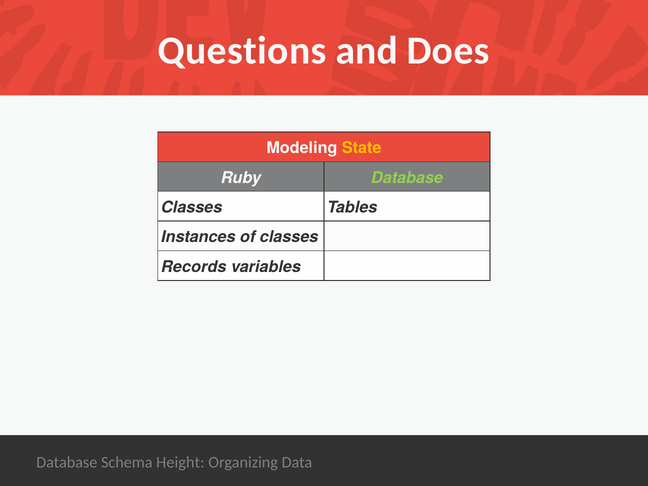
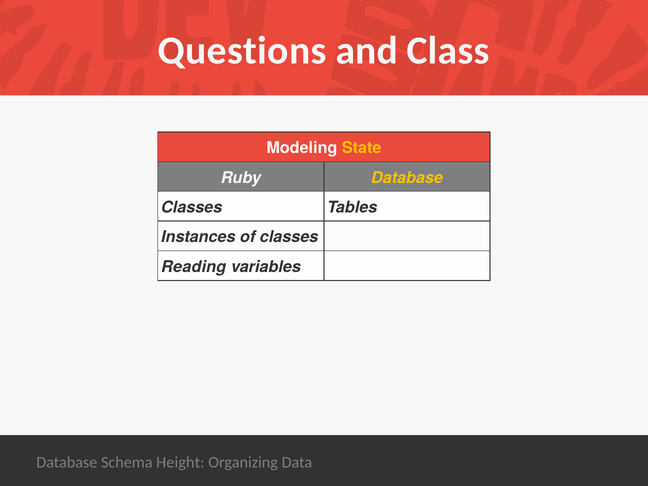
Does: Does -> Class
Database at (407, 178) colour: light green -> yellow
Records: Records -> Reading
